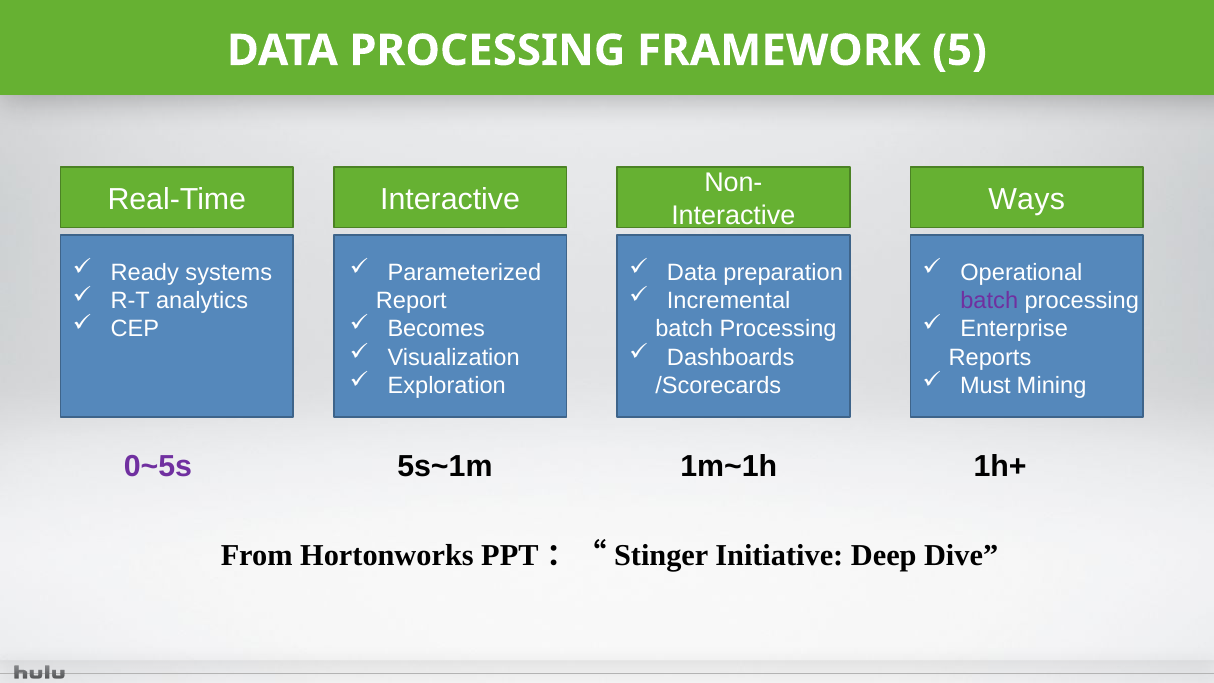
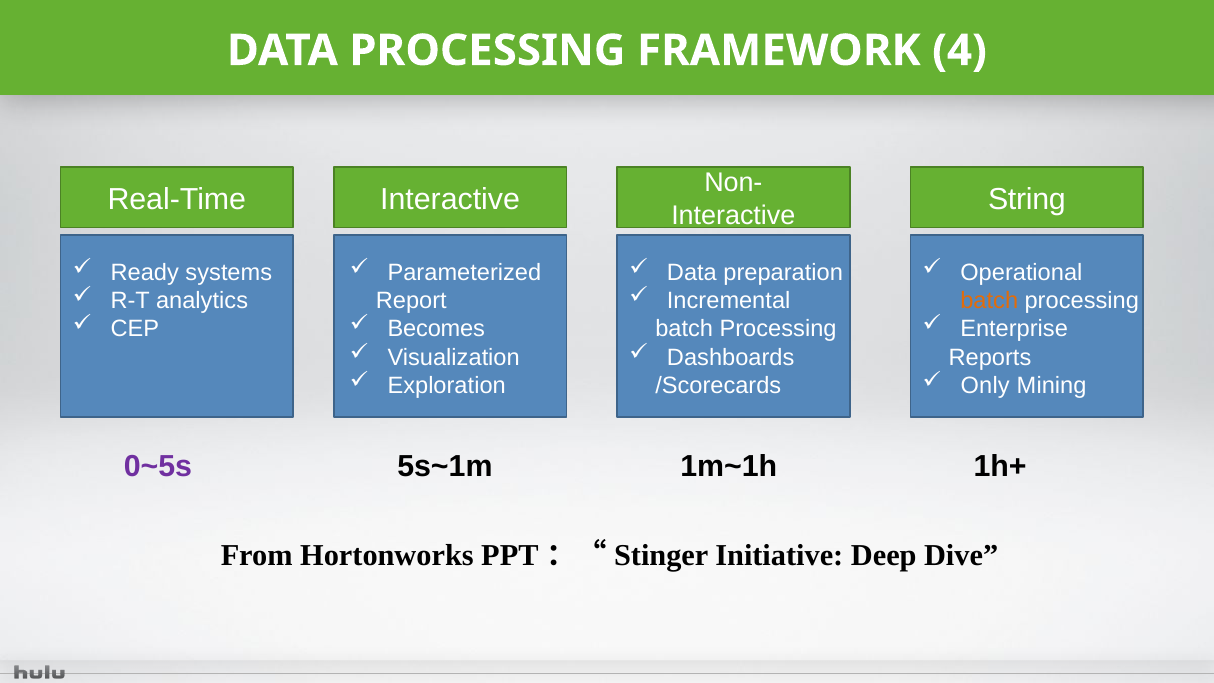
5: 5 -> 4
Ways: Ways -> String
batch at (989, 301) colour: purple -> orange
Must: Must -> Only
